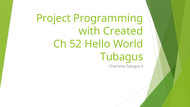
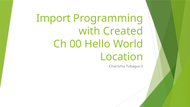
Project: Project -> Import
52: 52 -> 00
Tubagus at (122, 57): Tubagus -> Location
